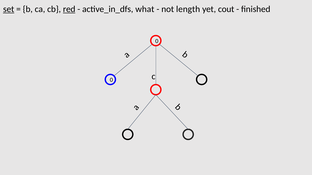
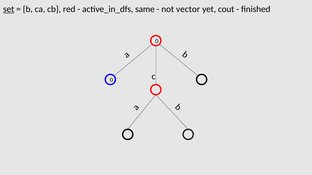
red underline: present -> none
what: what -> same
length: length -> vector
